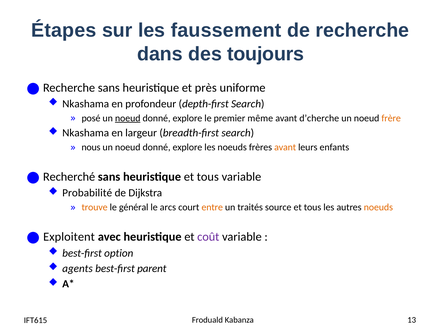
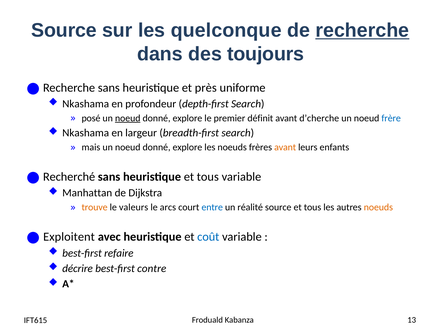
Étapes at (64, 30): Étapes -> Source
faussement: faussement -> quelconque
recherche at (362, 30) underline: none -> present
même: même -> définit
frère colour: orange -> blue
nous: nous -> mais
Probabilité: Probabilité -> Manhattan
général: général -> valeurs
entre colour: orange -> blue
traités: traités -> réalité
coût colour: purple -> blue
option: option -> refaire
agents: agents -> décrire
parent: parent -> contre
